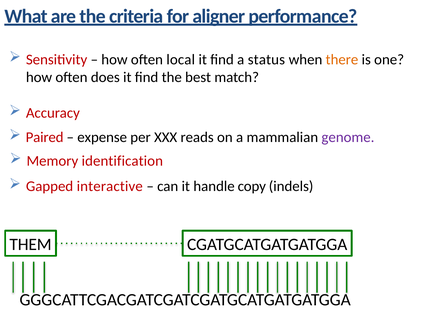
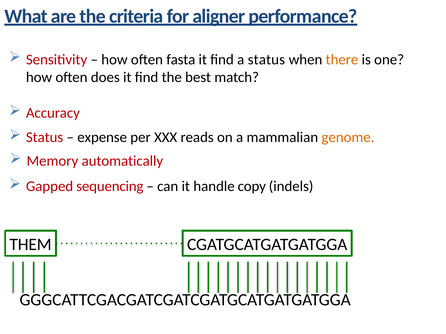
local: local -> fasta
Paired at (45, 138): Paired -> Status
genome colour: purple -> orange
identification: identification -> automatically
interactive: interactive -> sequencing
